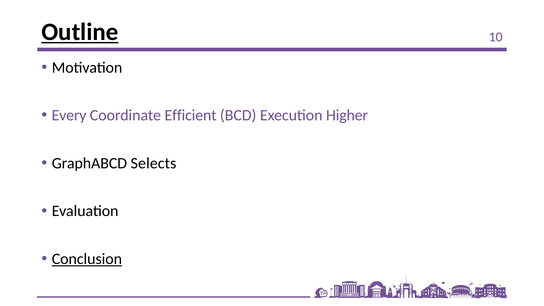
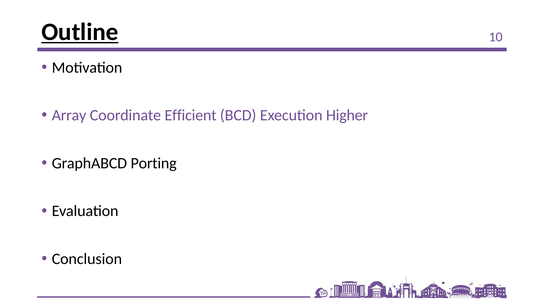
Every: Every -> Array
Selects: Selects -> Porting
Conclusion underline: present -> none
